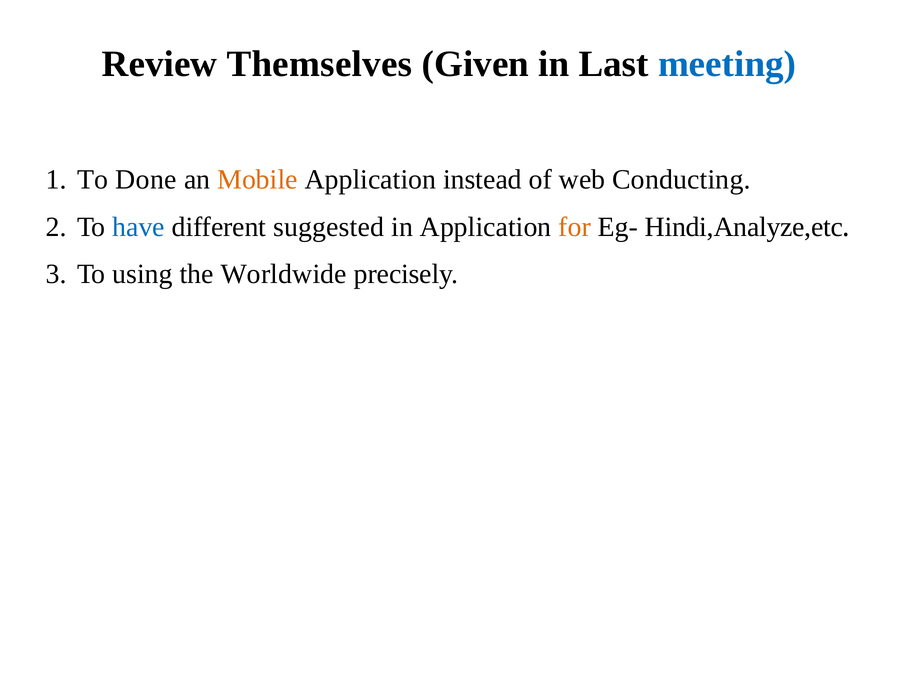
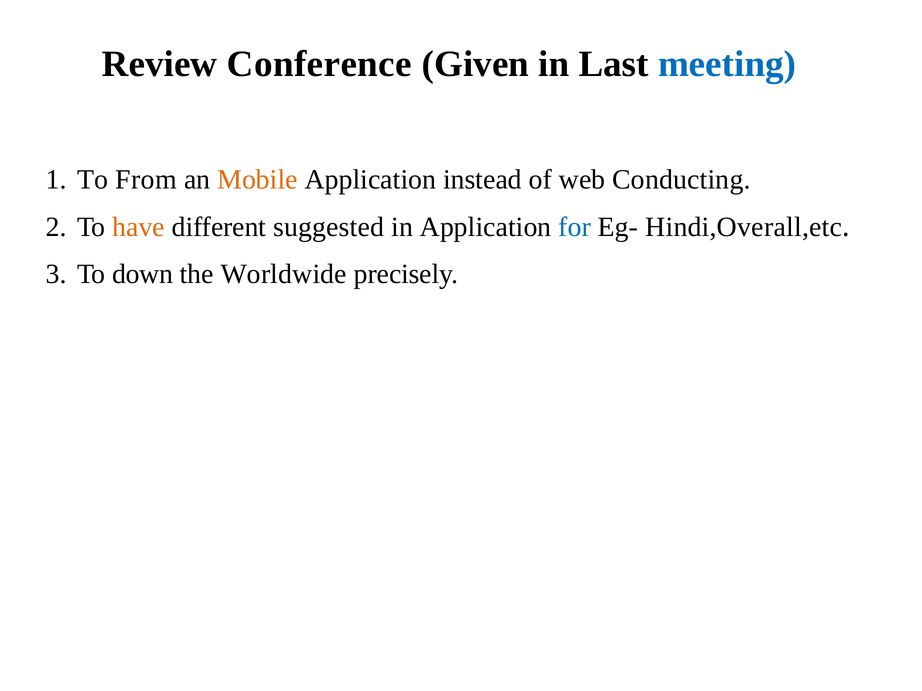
Themselves: Themselves -> Conference
Done: Done -> From
have colour: blue -> orange
for colour: orange -> blue
Hindi,Analyze,etc: Hindi,Analyze,etc -> Hindi,Overall,etc
using: using -> down
